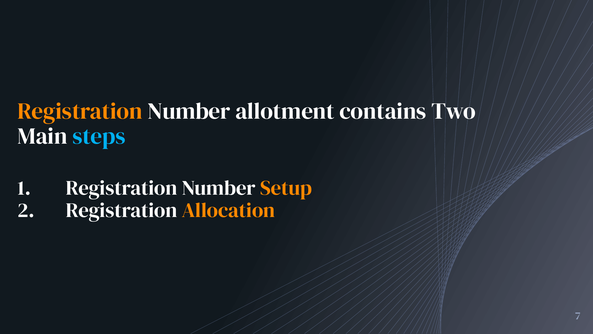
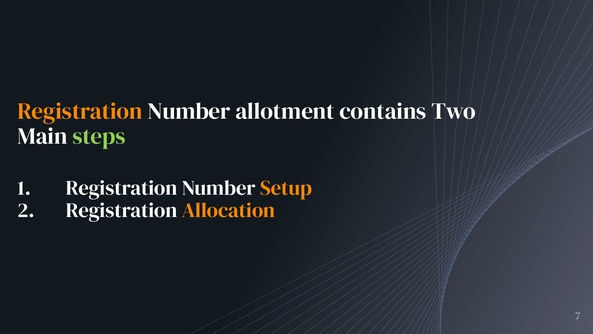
steps colour: light blue -> light green
